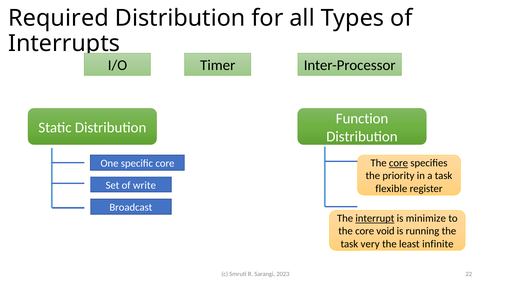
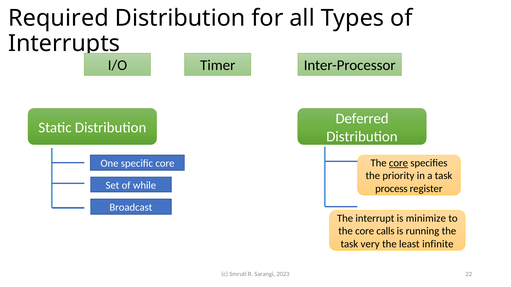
Function: Function -> Deferred
write: write -> while
flexible: flexible -> process
interrupt underline: present -> none
void: void -> calls
